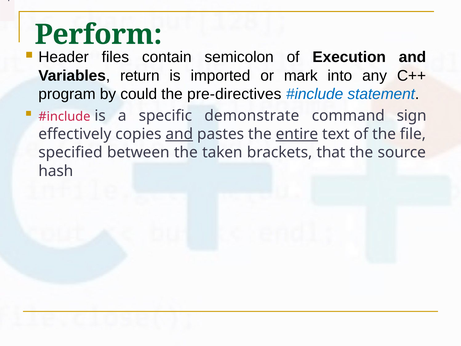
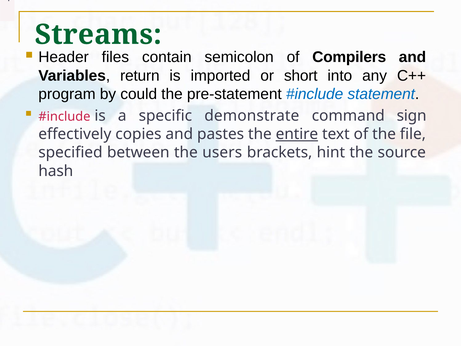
Perform: Perform -> Streams
Execution: Execution -> Compilers
mark: mark -> short
pre-directives: pre-directives -> pre-statement
and at (179, 134) underline: present -> none
taken: taken -> users
that: that -> hint
